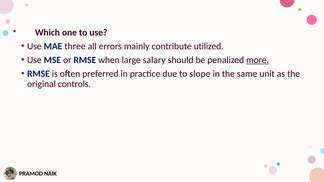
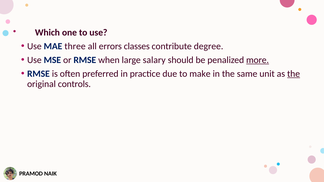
mainly: mainly -> classes
utilized: utilized -> degree
slope: slope -> make
the at (294, 74) underline: none -> present
